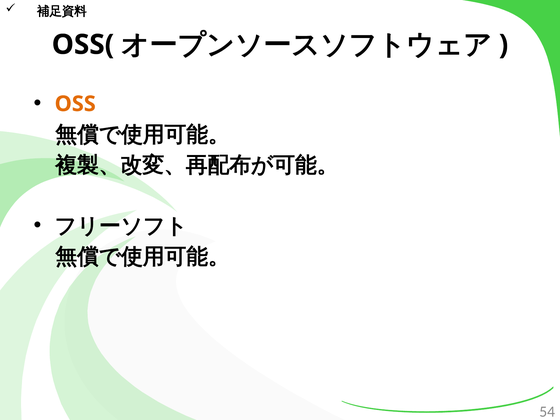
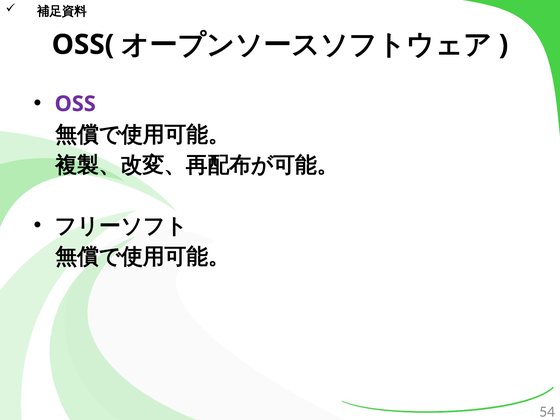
OSS colour: orange -> purple
